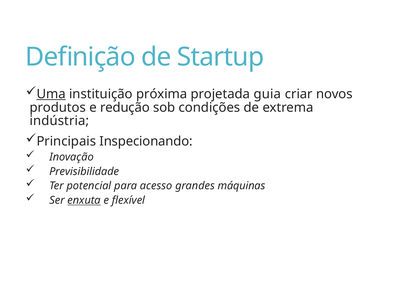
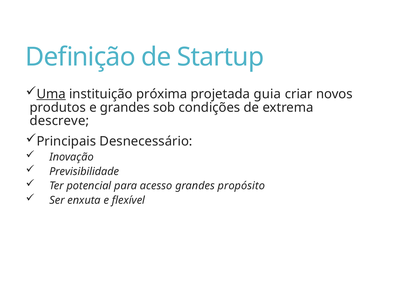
e redução: redução -> grandes
indústria: indústria -> descreve
Inspecionando: Inspecionando -> Desnecessário
máquinas: máquinas -> propósito
enxuta underline: present -> none
